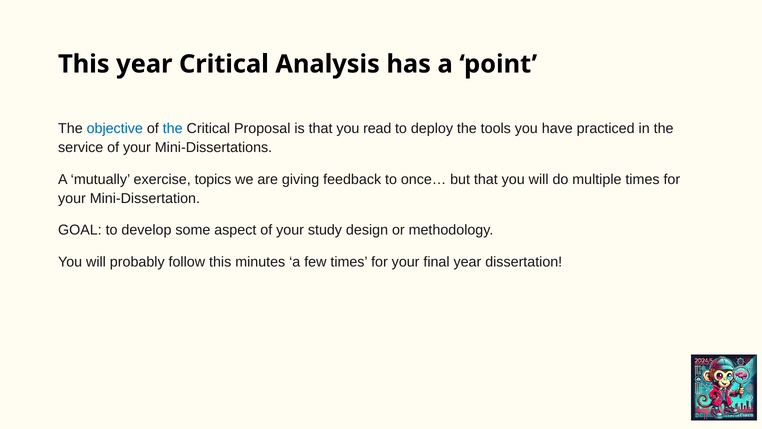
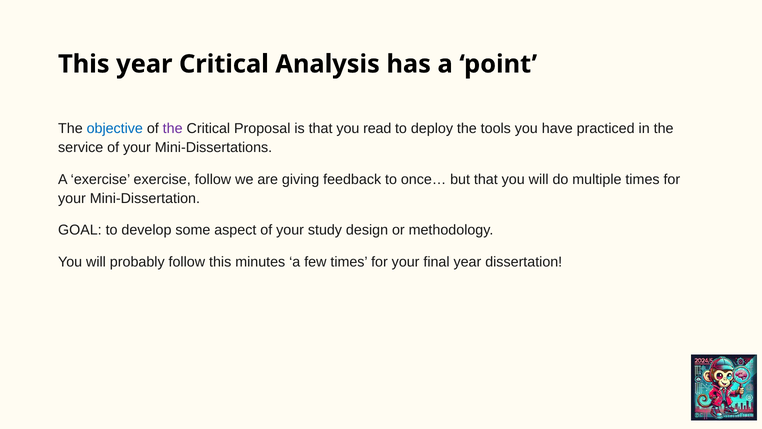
the at (173, 128) colour: blue -> purple
A mutually: mutually -> exercise
exercise topics: topics -> follow
